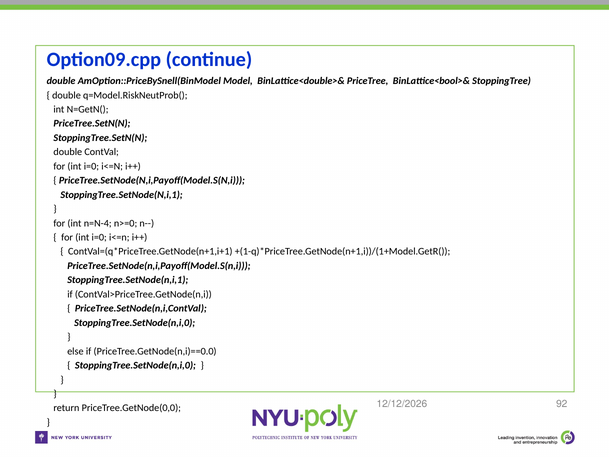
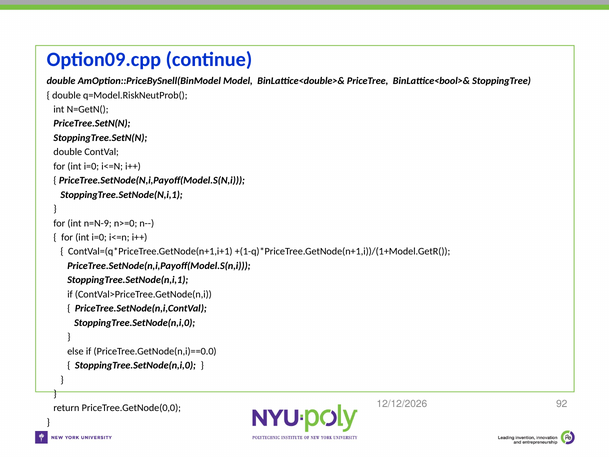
n=N-4: n=N-4 -> n=N-9
